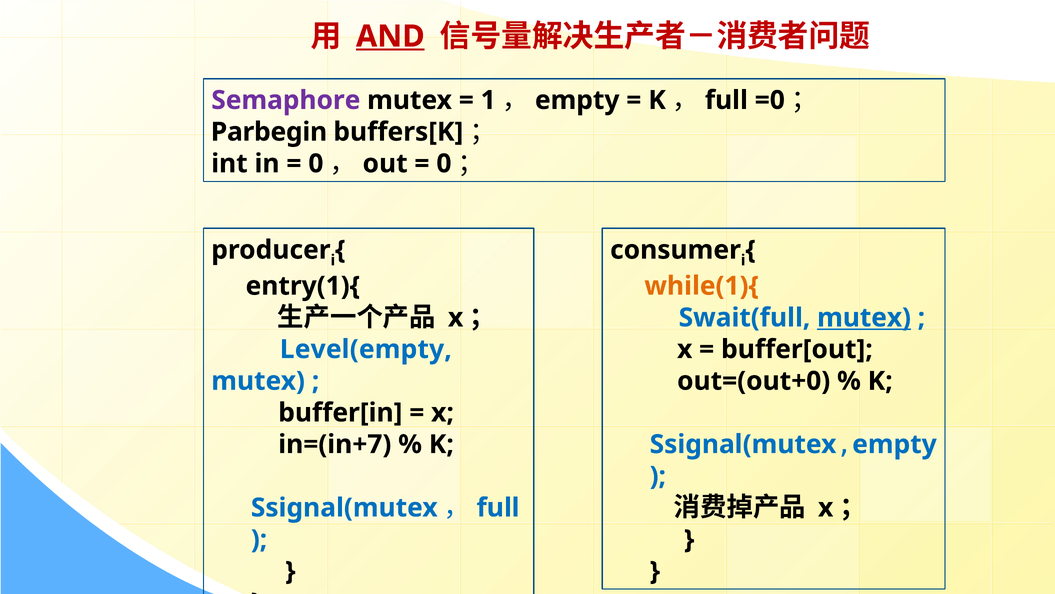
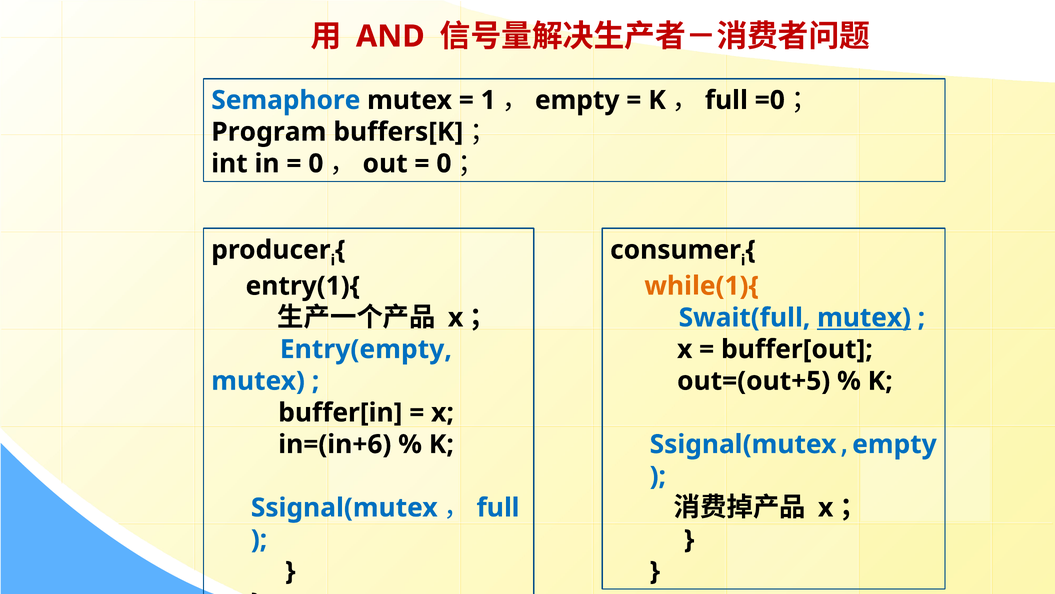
AND underline: present -> none
Semaphore colour: purple -> blue
Parbegin: Parbegin -> Program
Level(empty: Level(empty -> Entry(empty
out=(out+0: out=(out+0 -> out=(out+5
in=(in+7: in=(in+7 -> in=(in+6
